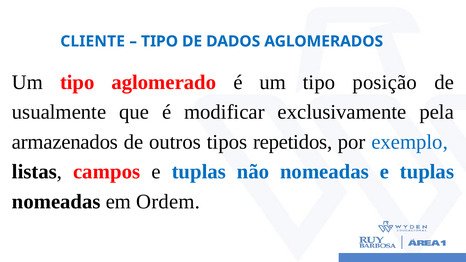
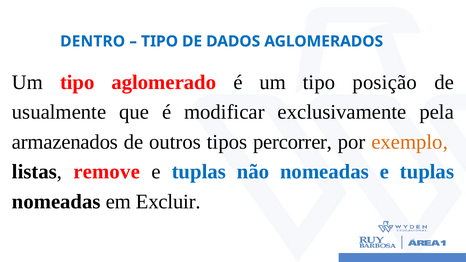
CLIENTE: CLIENTE -> DENTRO
repetidos: repetidos -> percorrer
exemplo colour: blue -> orange
campos: campos -> remove
Ordem: Ordem -> Excluir
